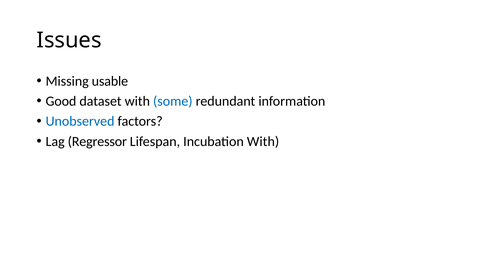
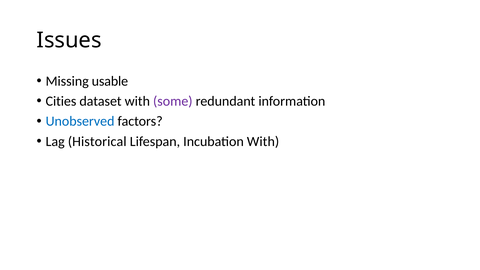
Good: Good -> Cities
some colour: blue -> purple
Regressor: Regressor -> Historical
